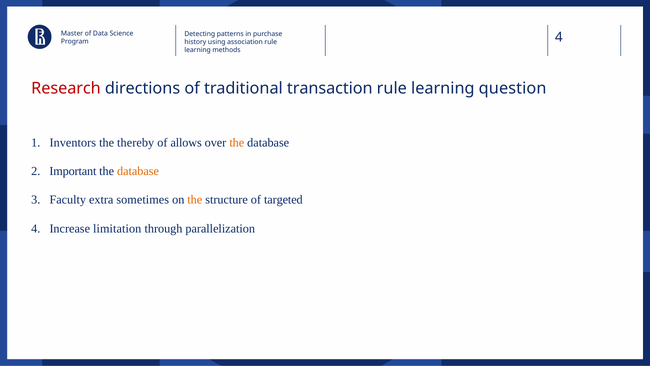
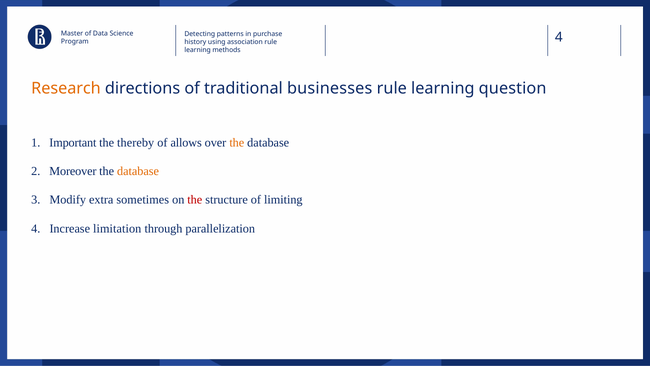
Research colour: red -> orange
transaction: transaction -> businesses
Inventors: Inventors -> Important
Important: Important -> Moreover
Faculty: Faculty -> Modify
the at (195, 200) colour: orange -> red
targeted: targeted -> limiting
